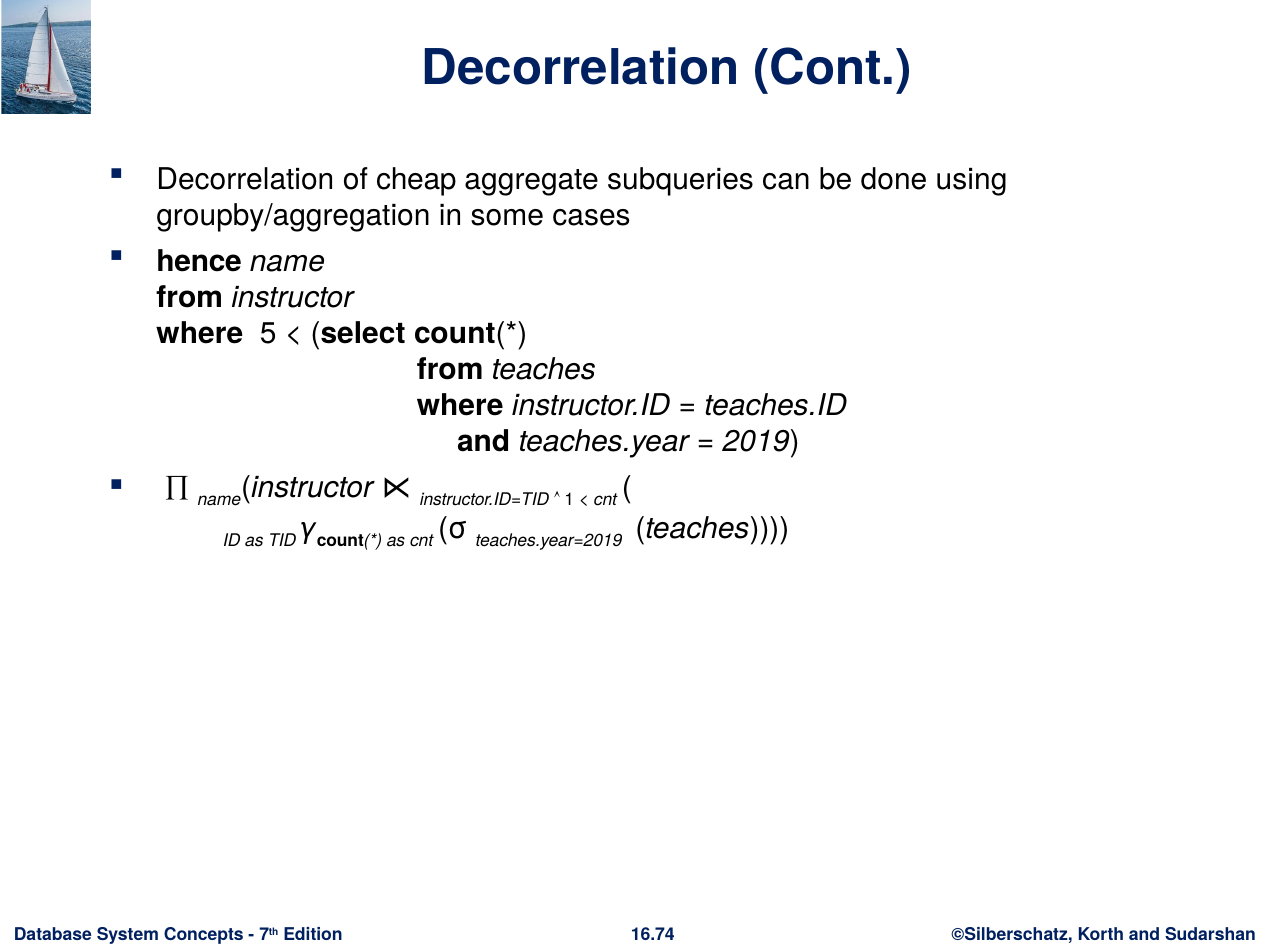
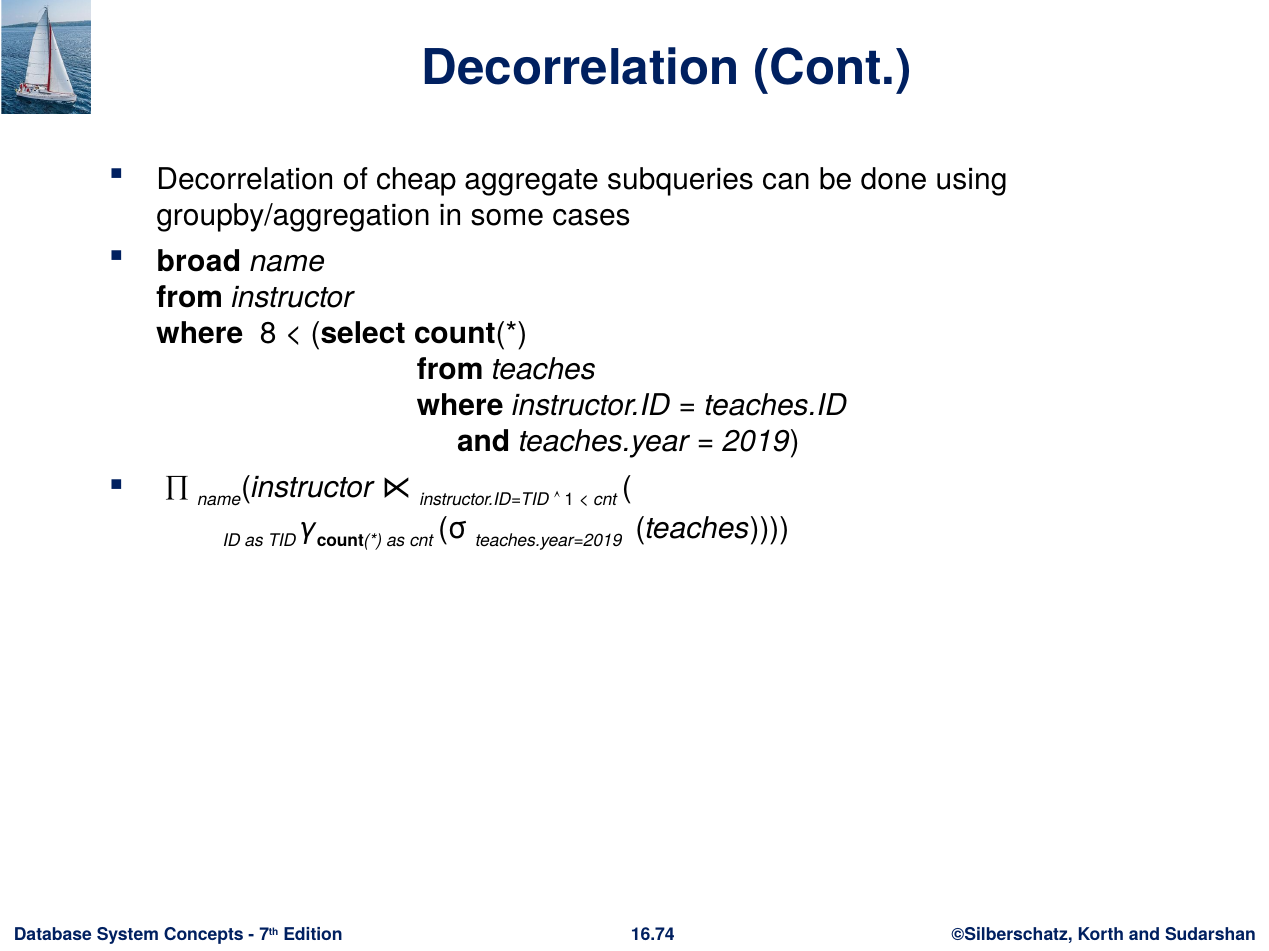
hence: hence -> broad
5: 5 -> 8
